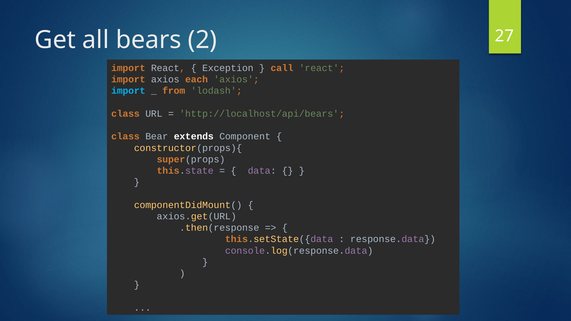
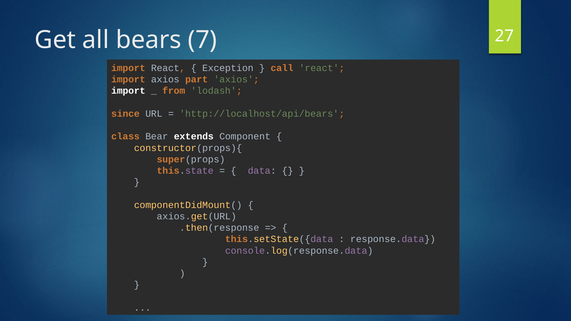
2: 2 -> 7
each: each -> part
import at (128, 91) colour: light blue -> white
class at (125, 114): class -> since
